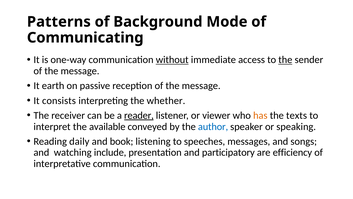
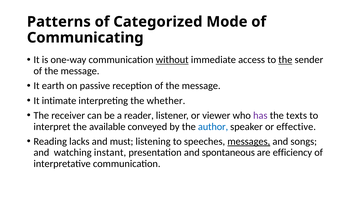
Background: Background -> Categorized
consists: consists -> intimate
reader underline: present -> none
has colour: orange -> purple
speaking: speaking -> effective
daily: daily -> lacks
book: book -> must
messages underline: none -> present
include: include -> instant
participatory: participatory -> spontaneous
